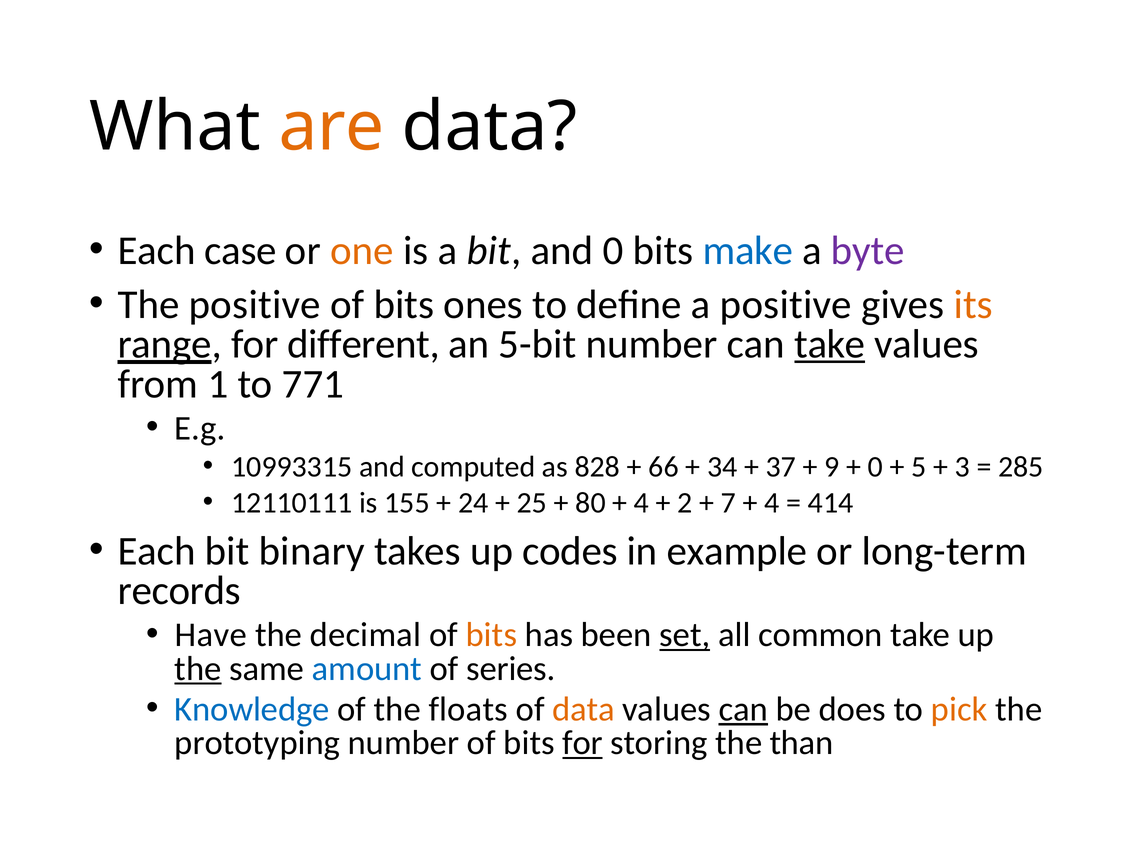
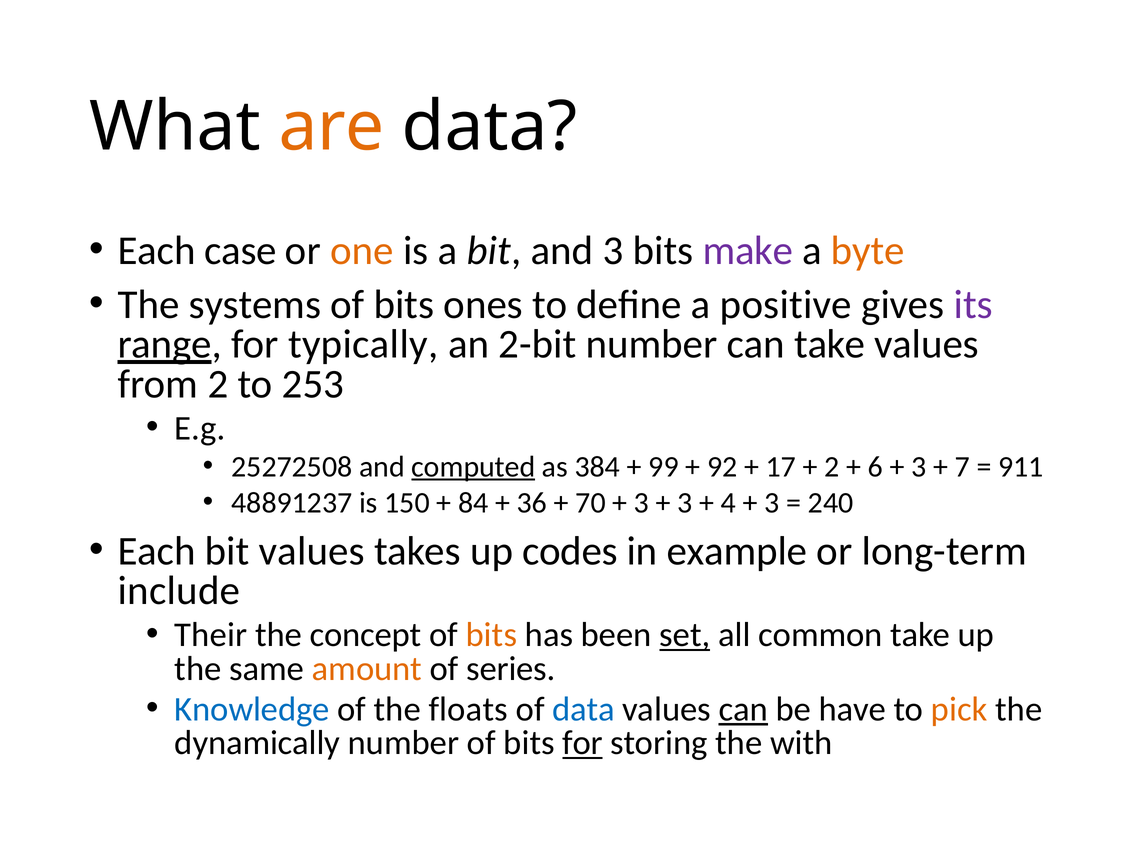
and 0: 0 -> 3
make colour: blue -> purple
byte colour: purple -> orange
The positive: positive -> systems
its colour: orange -> purple
different: different -> typically
5-bit: 5-bit -> 2-bit
take at (830, 344) underline: present -> none
from 1: 1 -> 2
771: 771 -> 253
10993315: 10993315 -> 25272508
computed underline: none -> present
828: 828 -> 384
66: 66 -> 99
34: 34 -> 92
37: 37 -> 17
9 at (832, 467): 9 -> 2
0 at (875, 467): 0 -> 6
5 at (919, 467): 5 -> 3
3: 3 -> 7
285: 285 -> 911
12110111: 12110111 -> 48891237
155: 155 -> 150
24: 24 -> 84
25: 25 -> 36
80: 80 -> 70
4 at (641, 503): 4 -> 3
2 at (685, 503): 2 -> 3
7: 7 -> 4
4 at (772, 503): 4 -> 3
414: 414 -> 240
bit binary: binary -> values
records: records -> include
Have: Have -> Their
decimal: decimal -> concept
the at (198, 669) underline: present -> none
amount colour: blue -> orange
data at (584, 710) colour: orange -> blue
does: does -> have
prototyping: prototyping -> dynamically
than: than -> with
